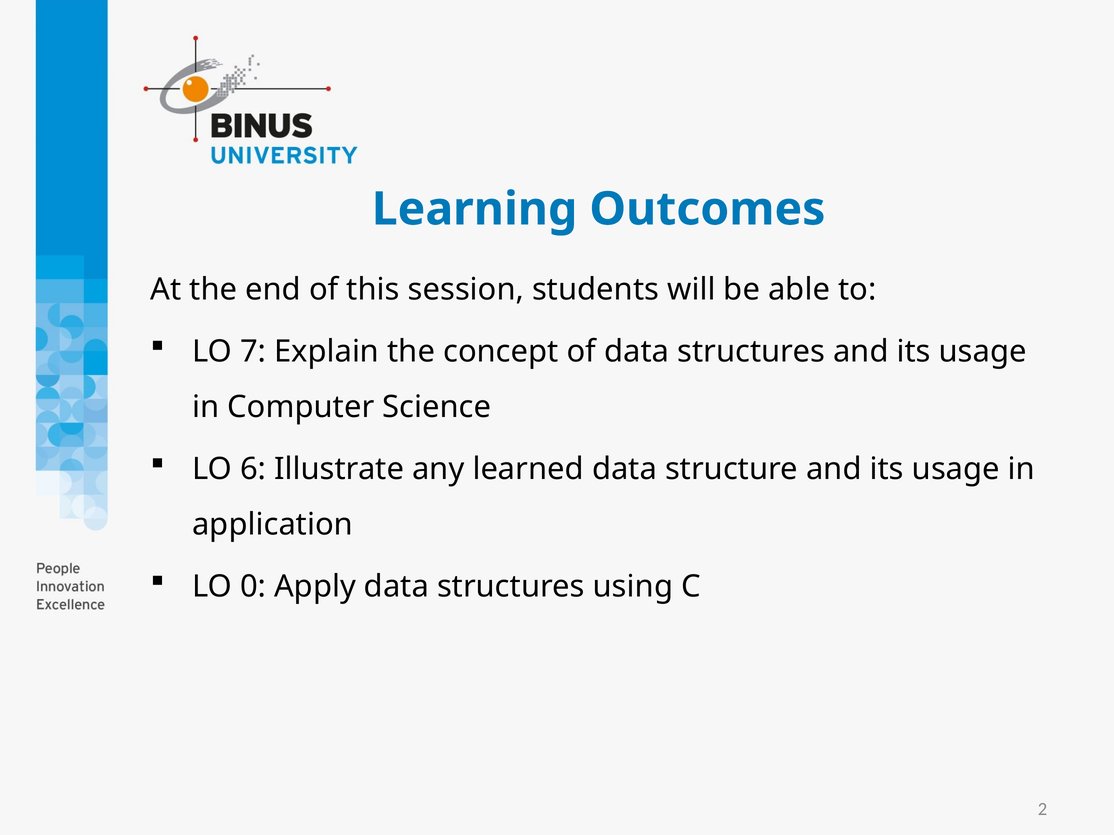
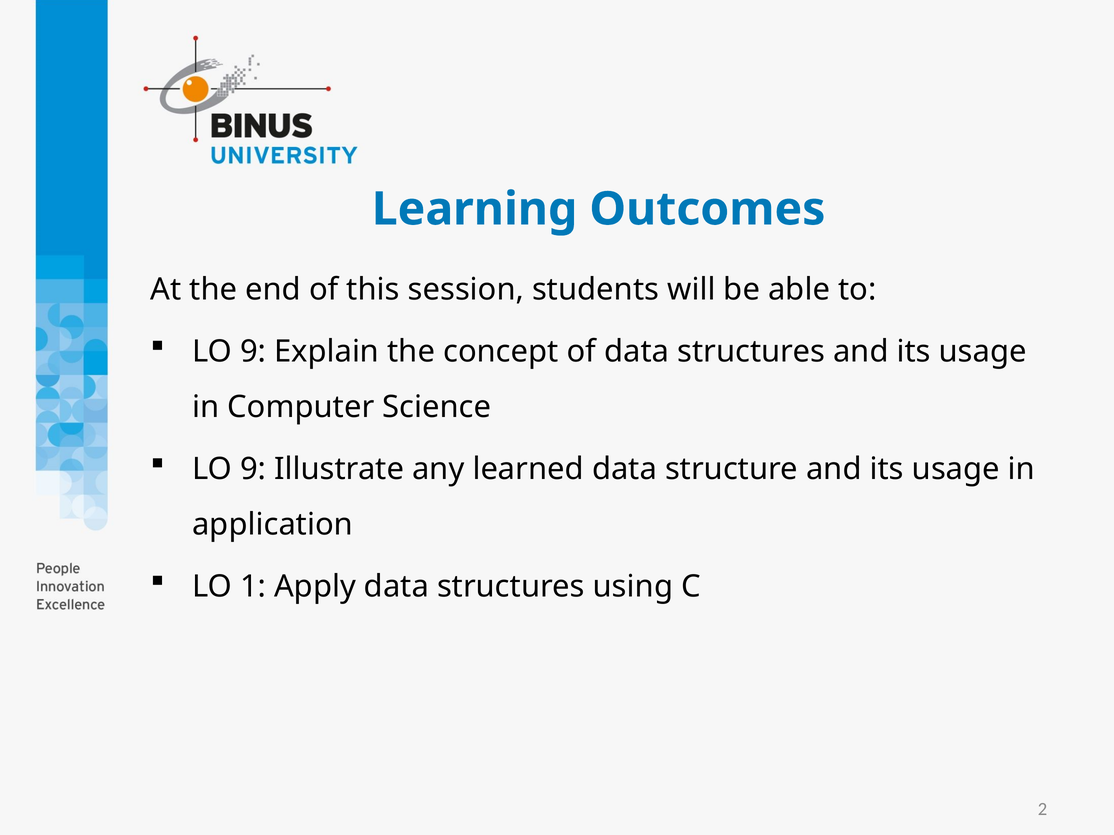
7 at (253, 352): 7 -> 9
6 at (253, 469): 6 -> 9
0: 0 -> 1
